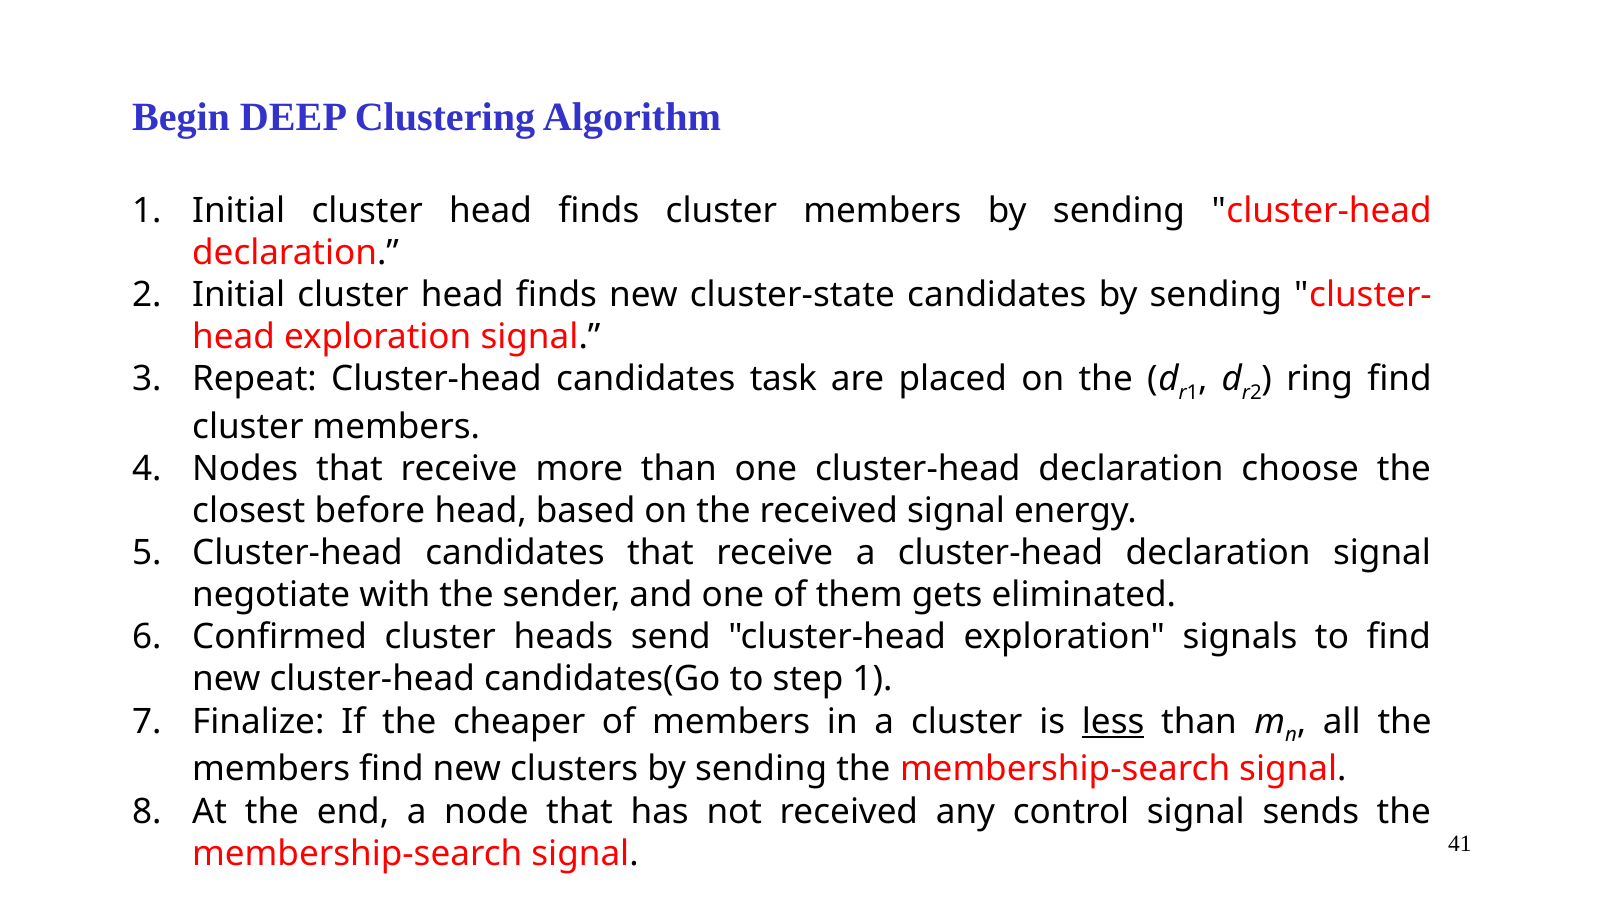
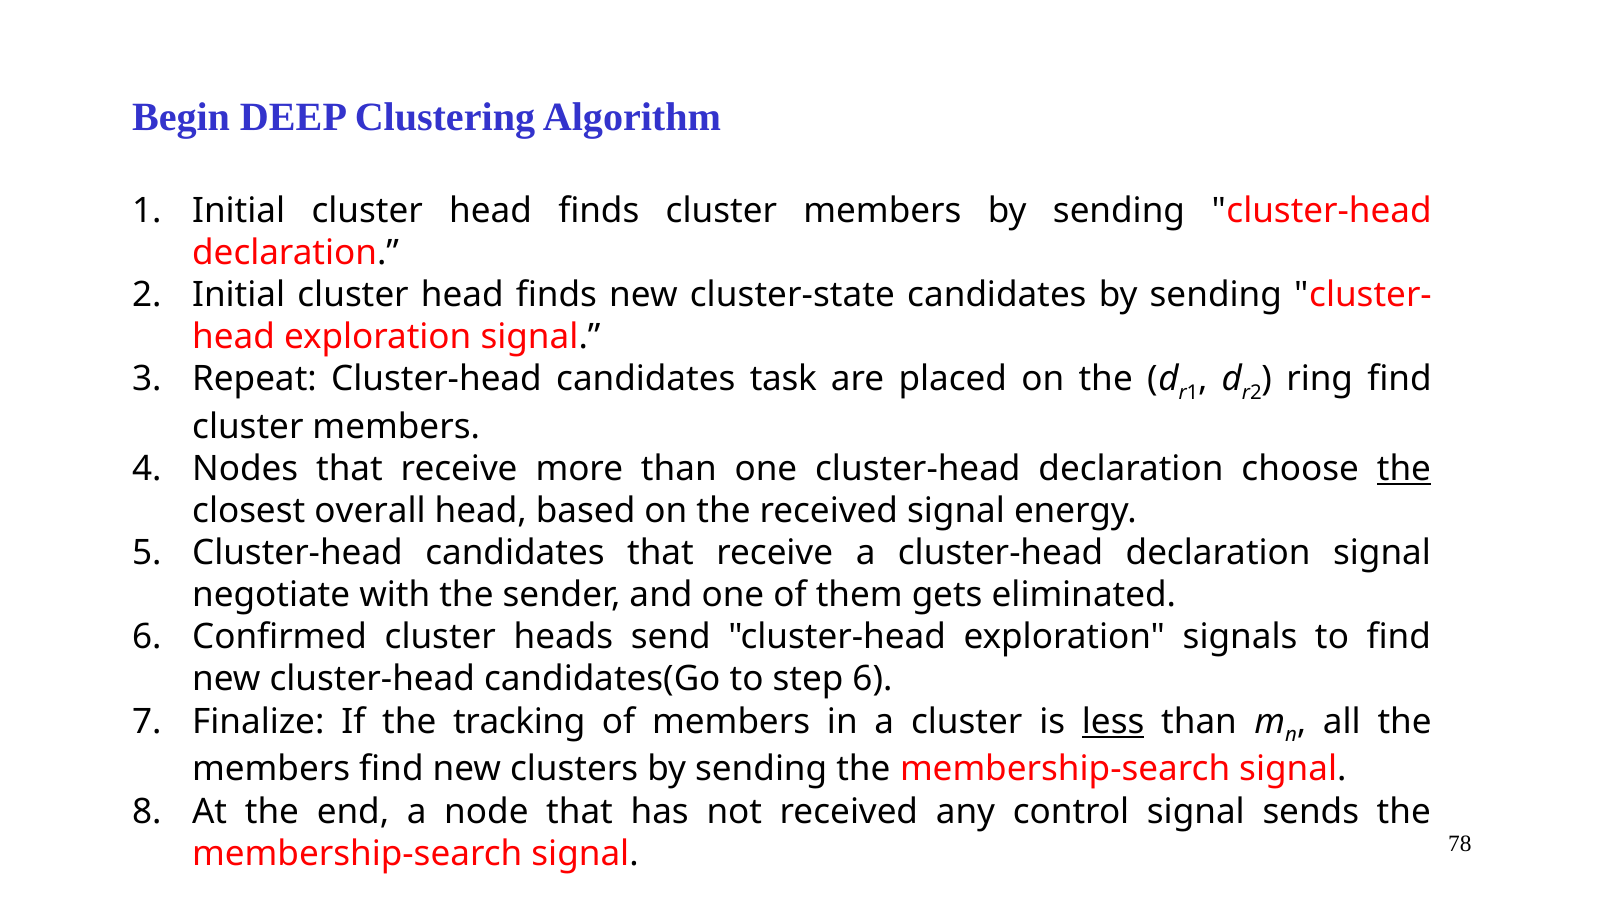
the at (1404, 469) underline: none -> present
before: before -> overall
step 1: 1 -> 6
cheaper: cheaper -> tracking
41: 41 -> 78
